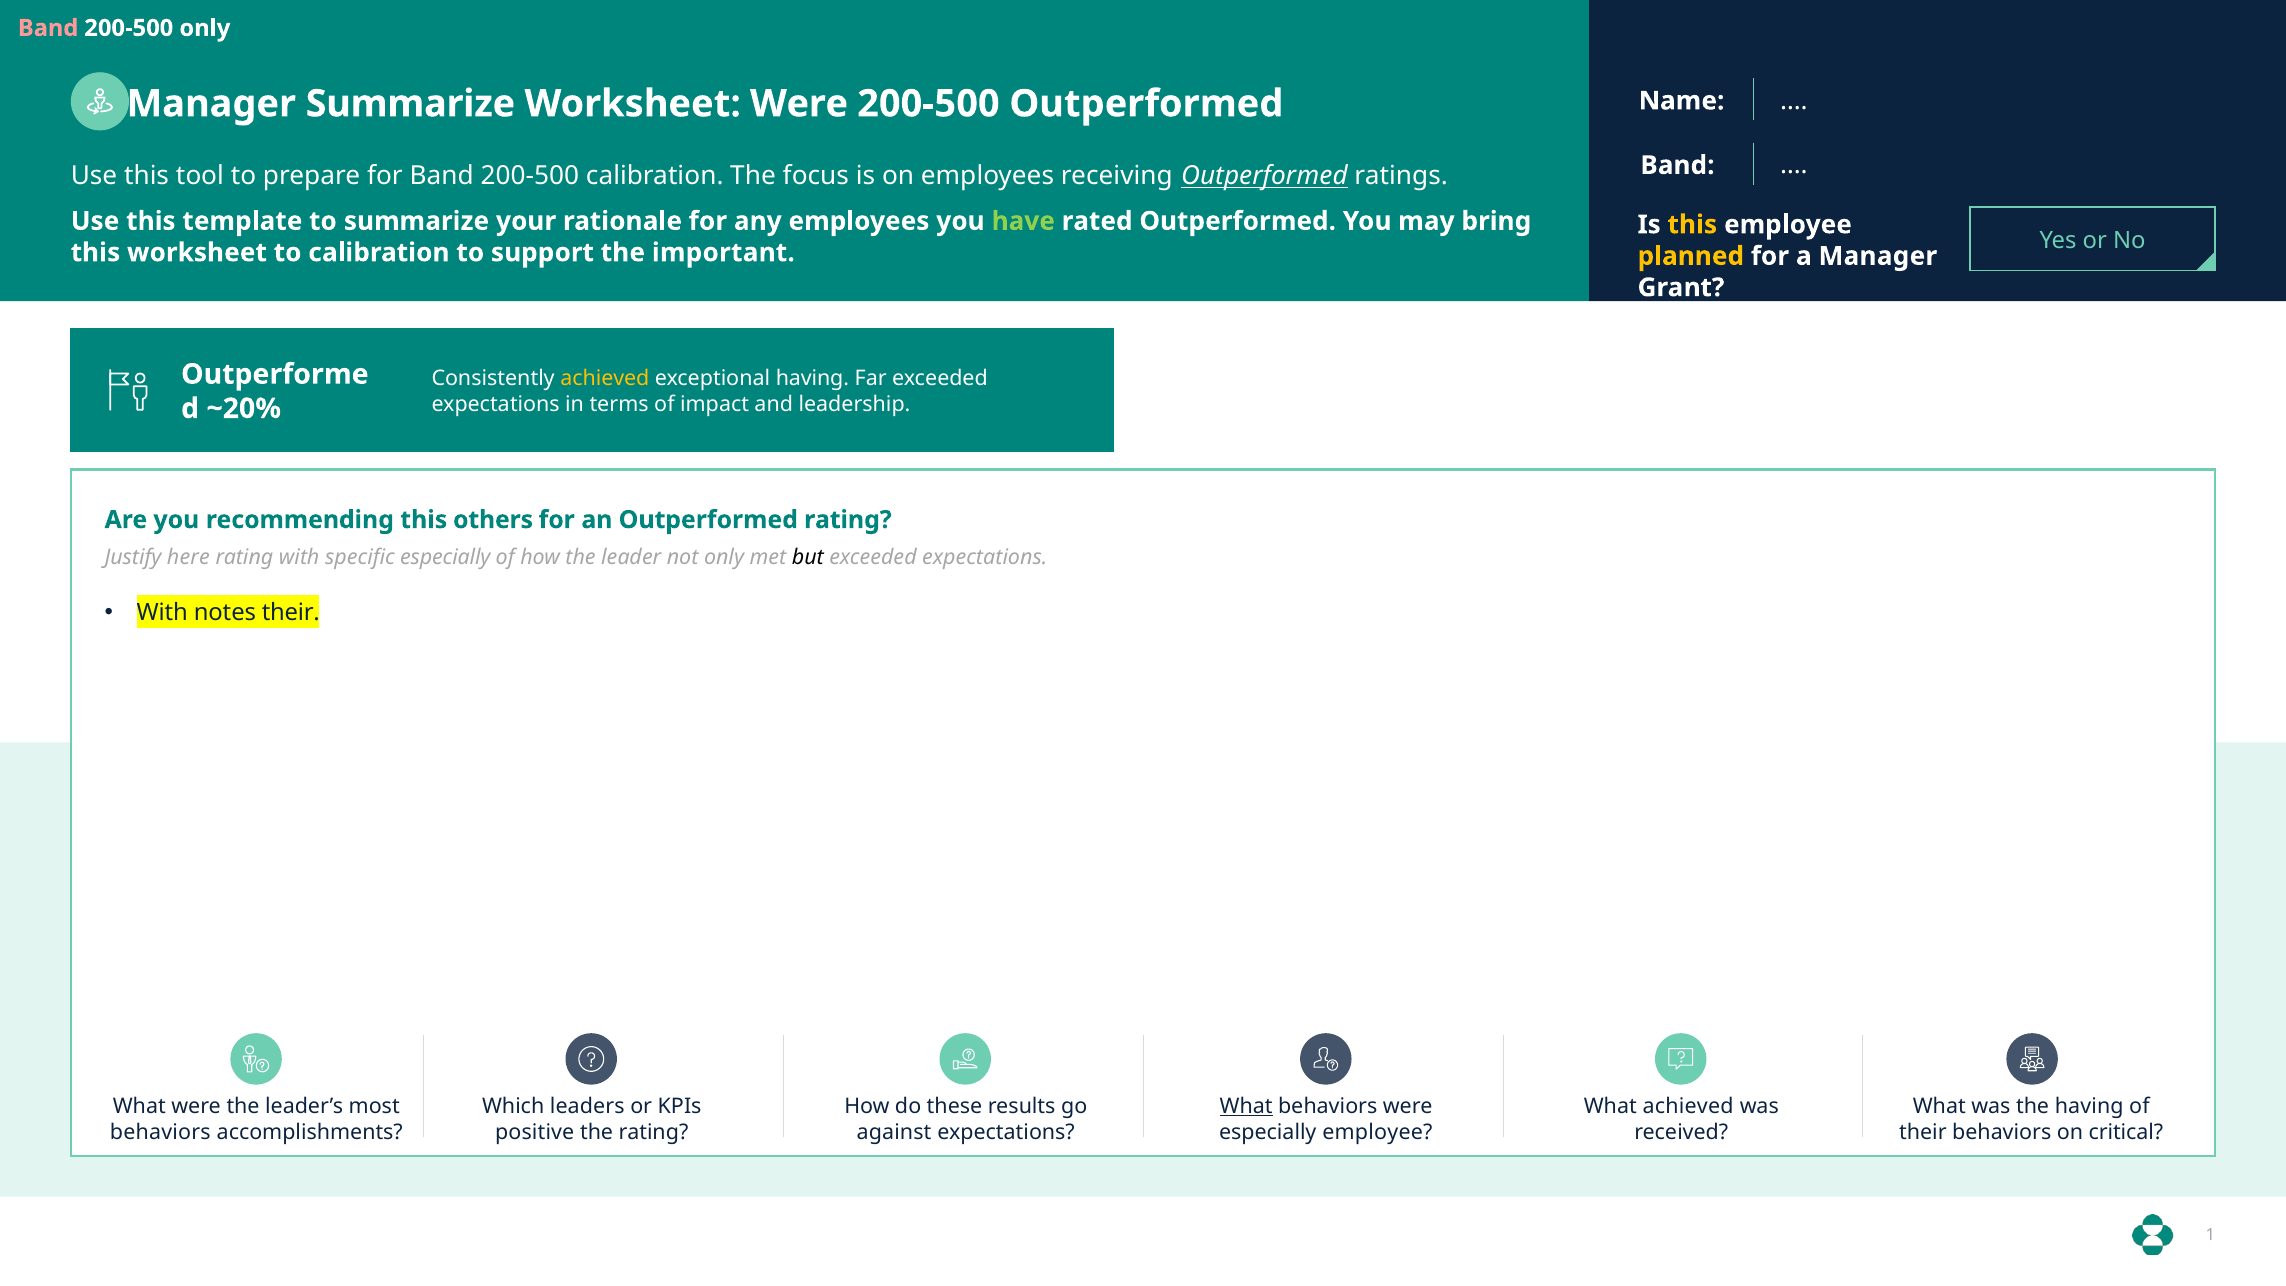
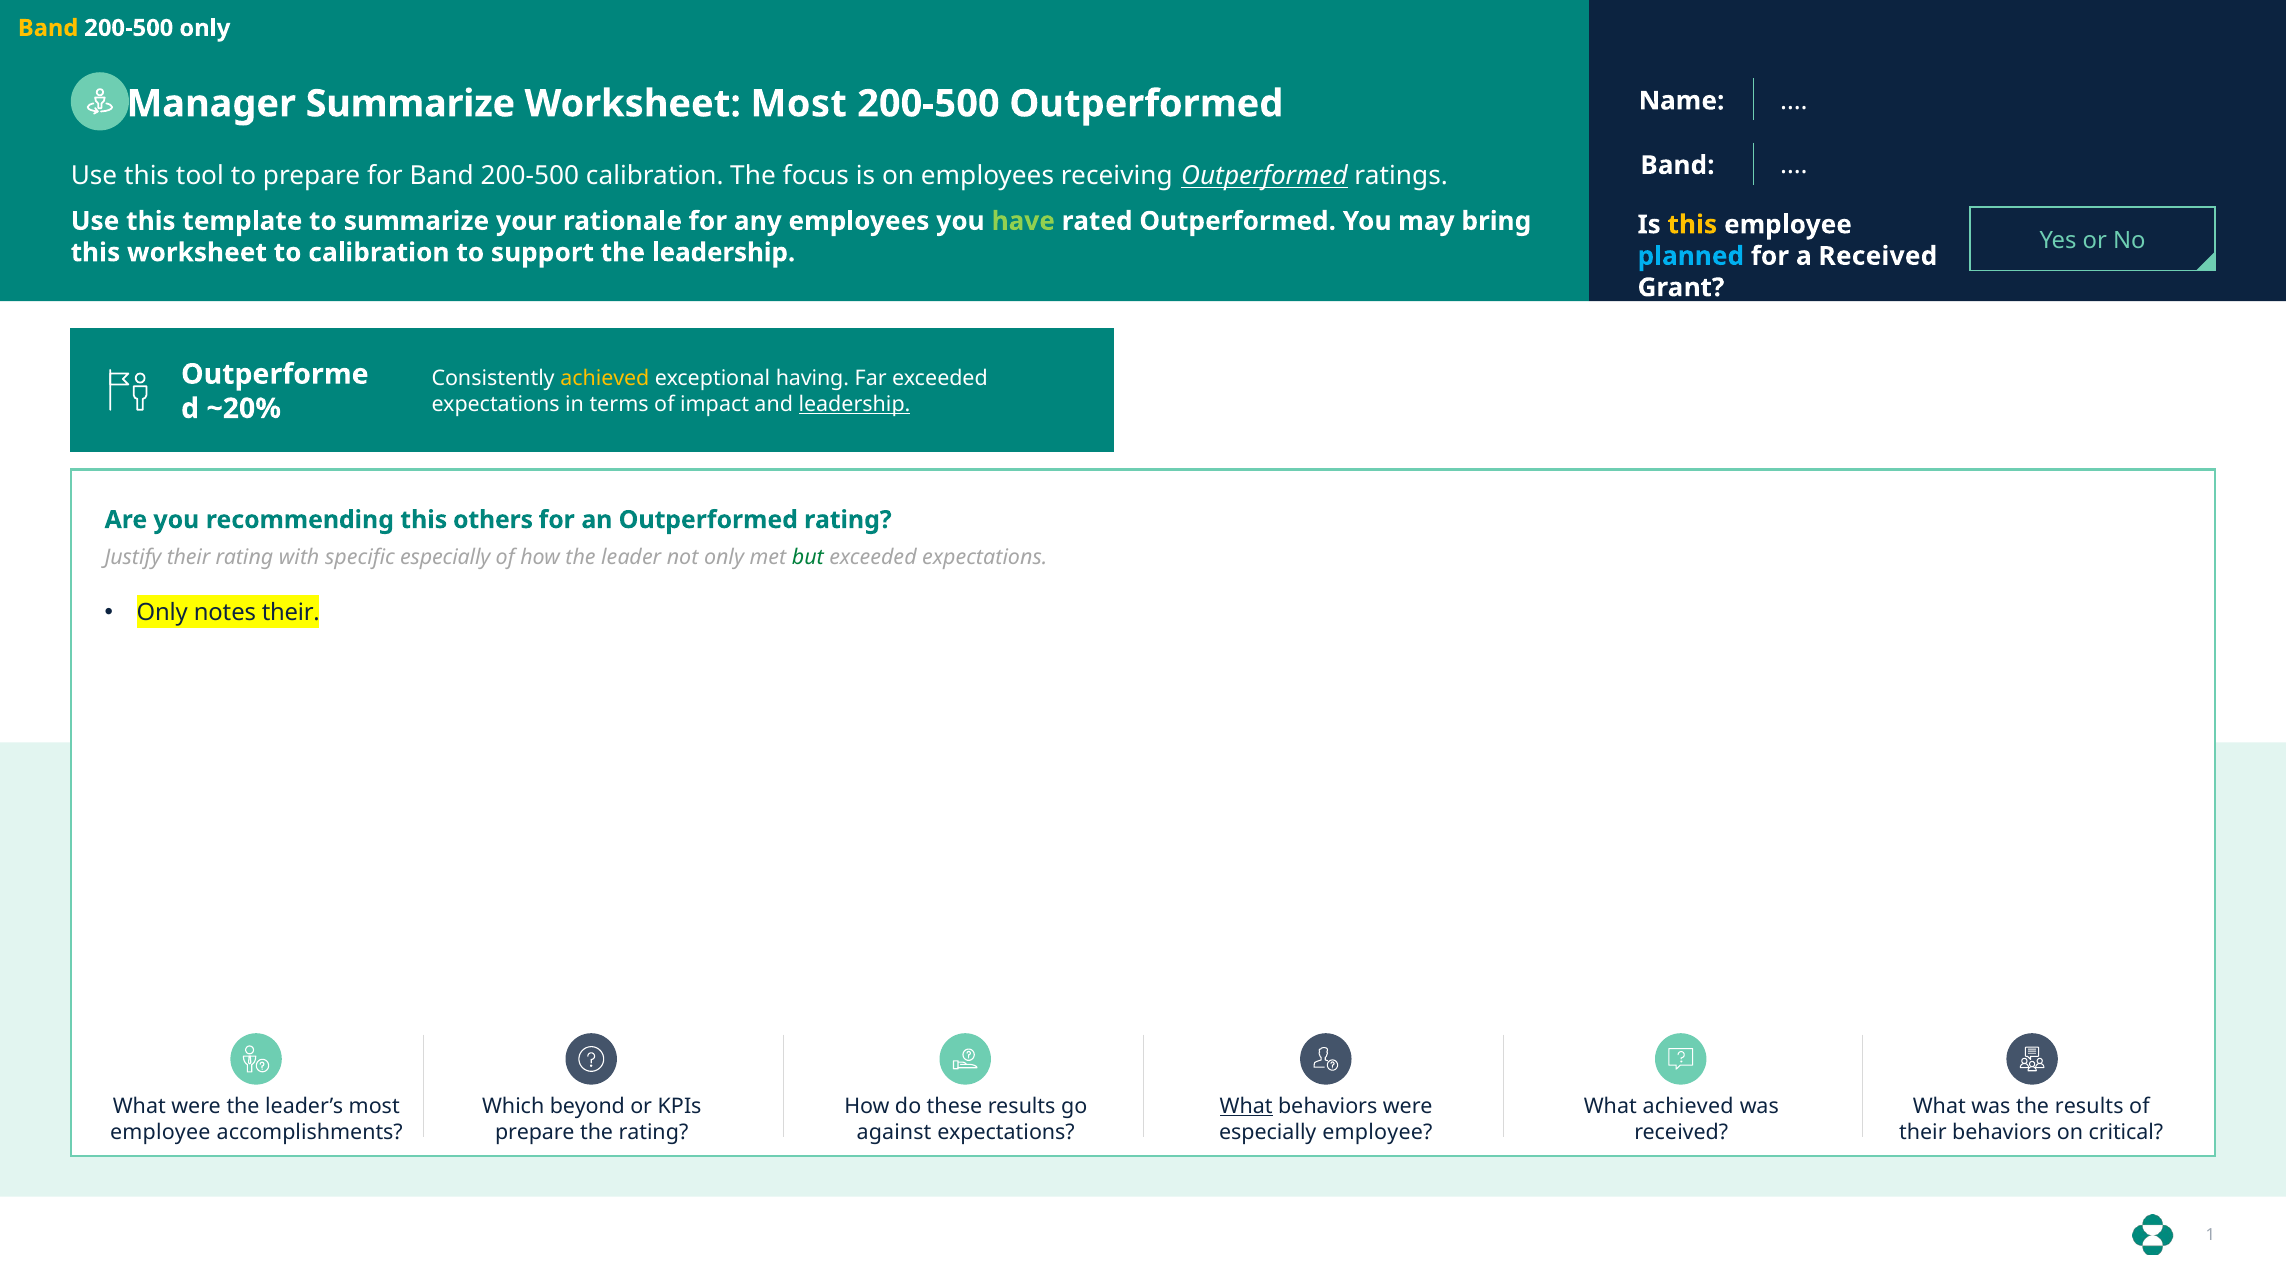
Band at (48, 28) colour: pink -> yellow
Worksheet Were: Were -> Most
the important: important -> leadership
planned colour: yellow -> light blue
a Manager: Manager -> Received
leadership at (855, 404) underline: none -> present
Justify here: here -> their
but colour: black -> green
With at (162, 613): With -> Only
leaders: leaders -> beyond
the having: having -> results
behaviors at (160, 1132): behaviors -> employee
positive at (535, 1132): positive -> prepare
